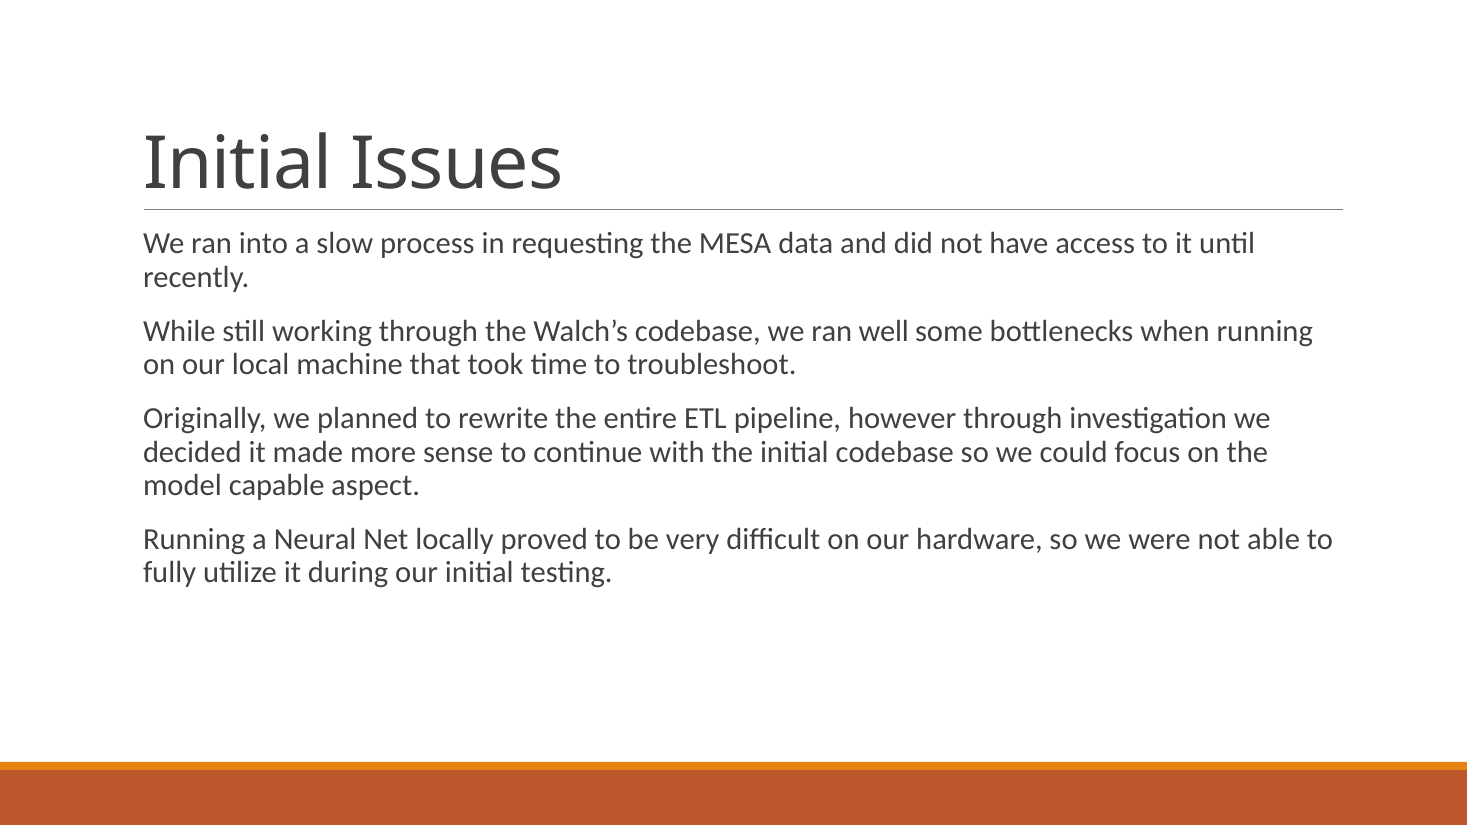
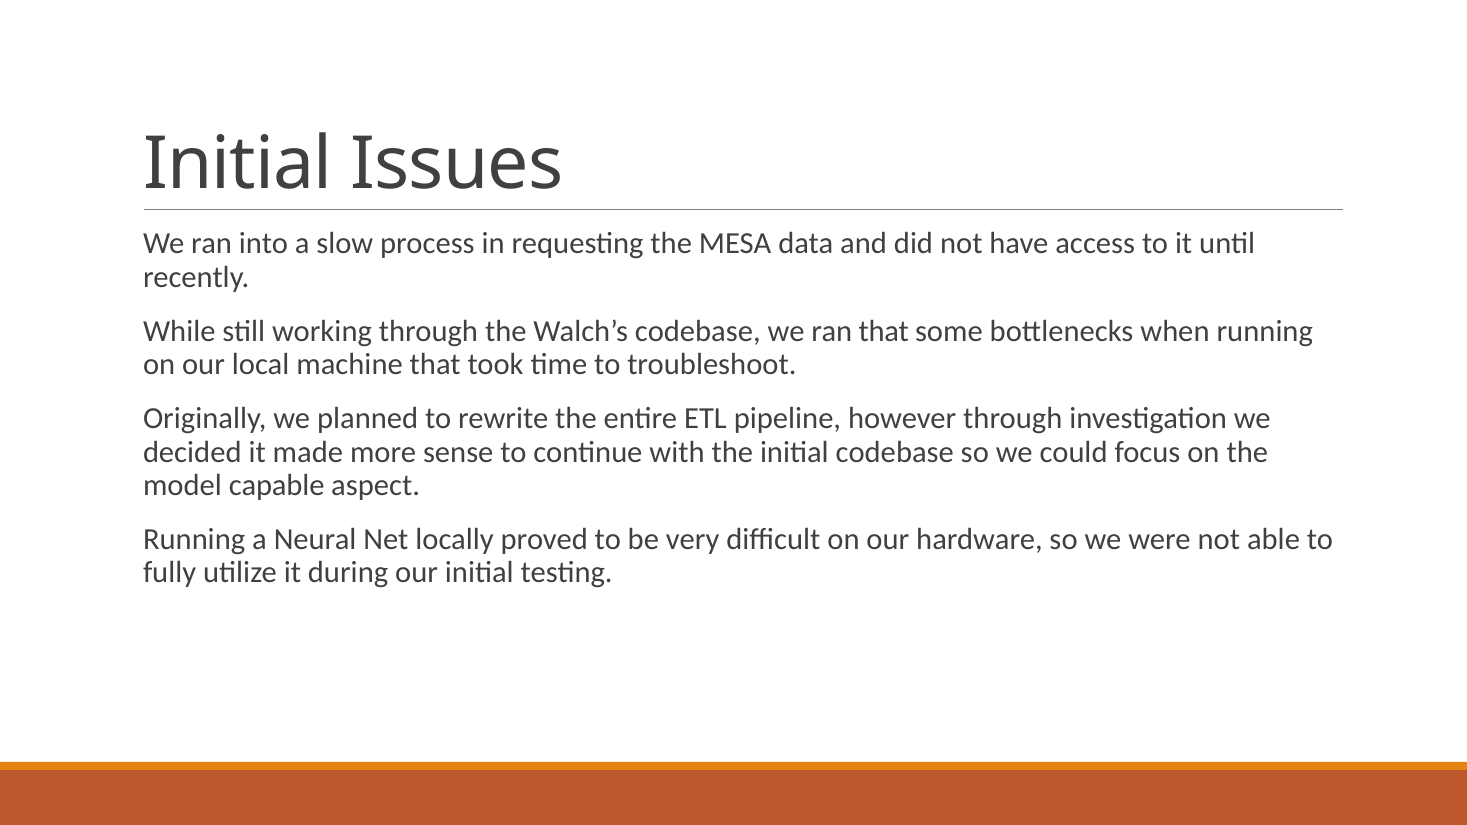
ran well: well -> that
